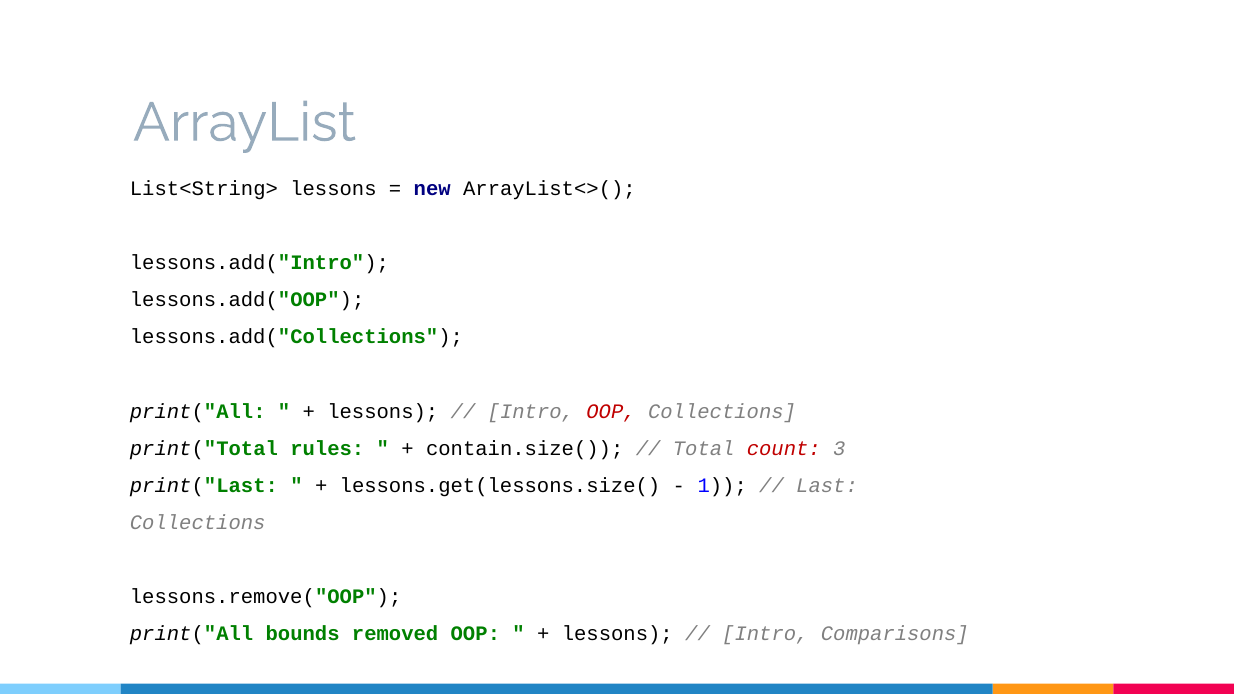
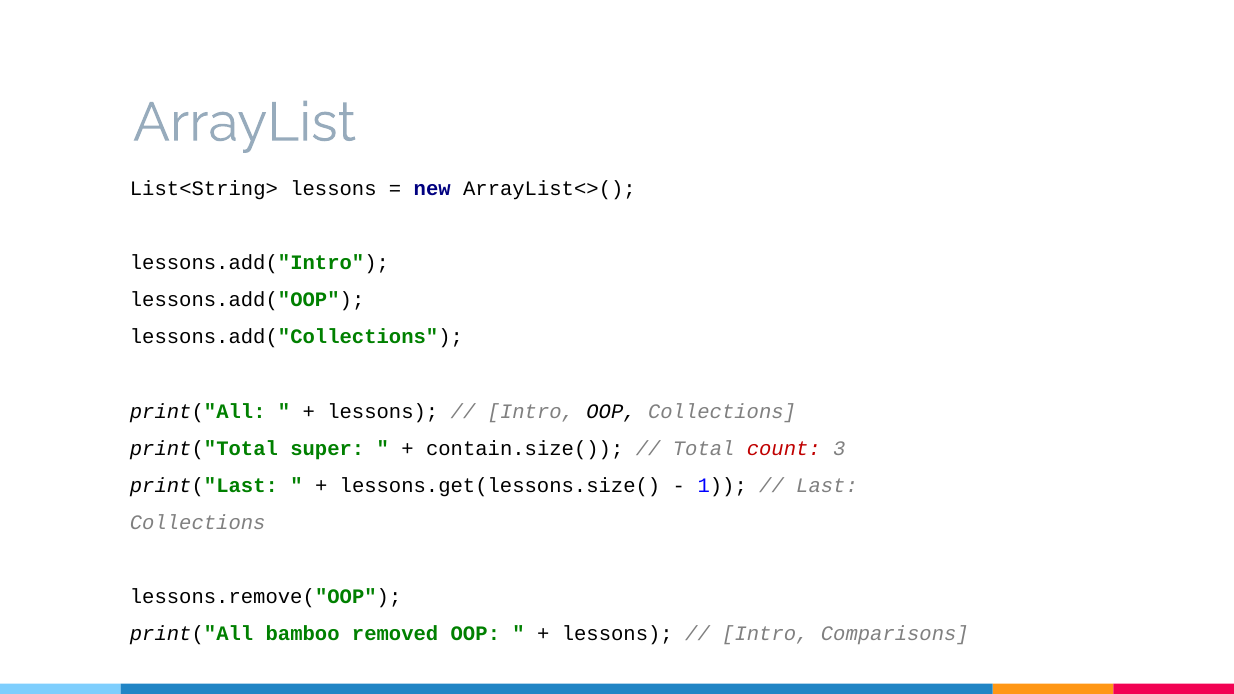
OOP at (611, 411) colour: red -> black
rules: rules -> super
bounds: bounds -> bamboo
